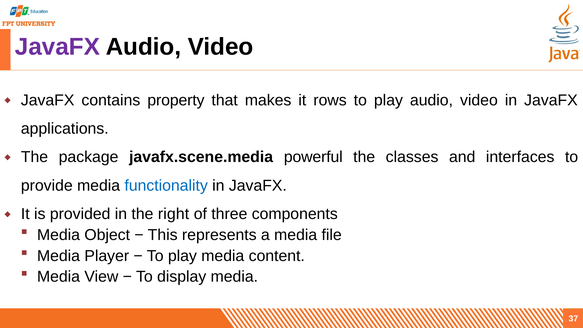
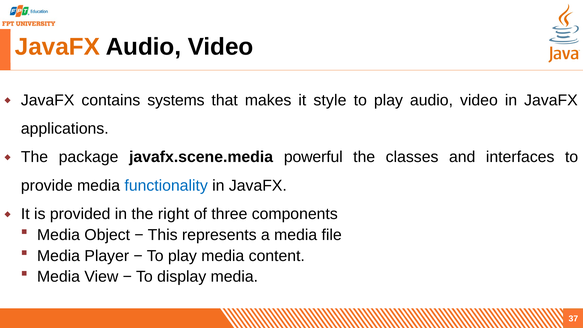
JavaFX at (57, 47) colour: purple -> orange
property: property -> systems
rows: rows -> style
